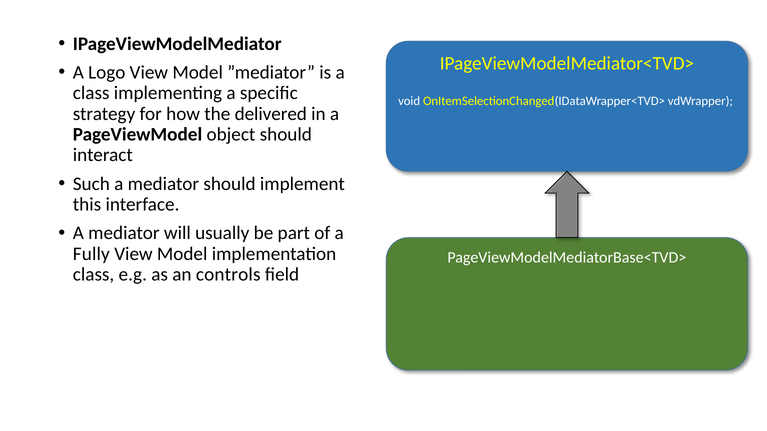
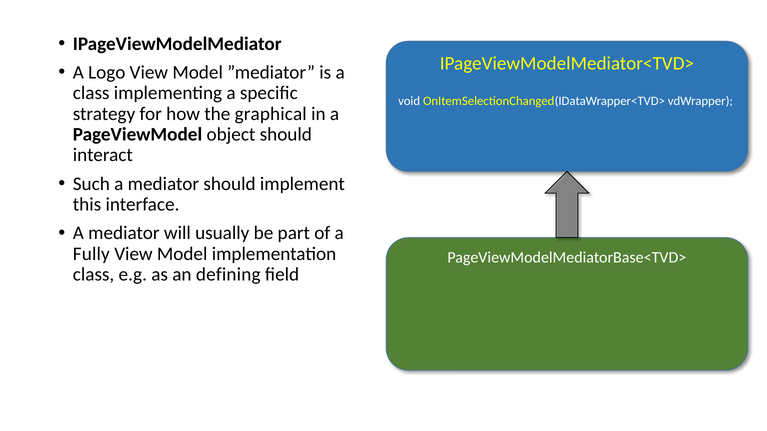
delivered: delivered -> graphical
controls: controls -> defining
